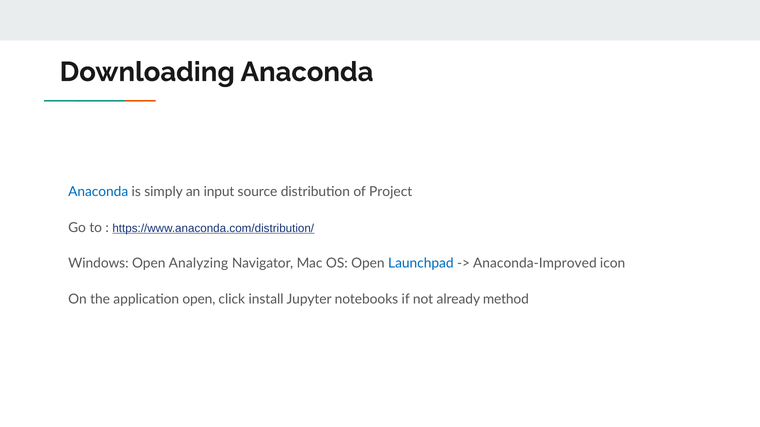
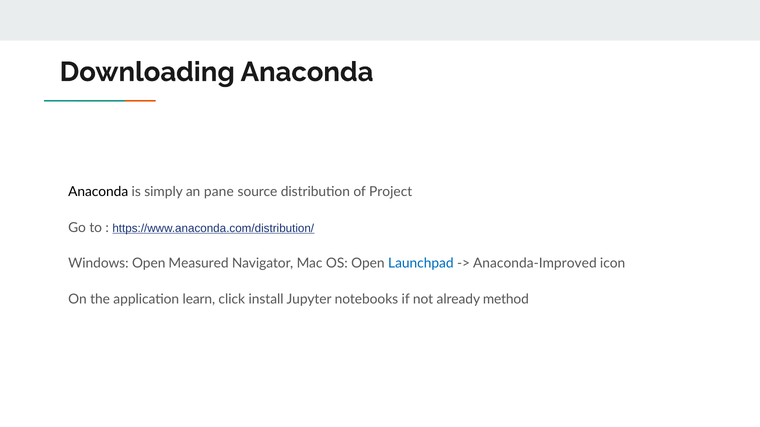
Anaconda at (98, 192) colour: blue -> black
input: input -> pane
Analyzing: Analyzing -> Measured
application open: open -> learn
